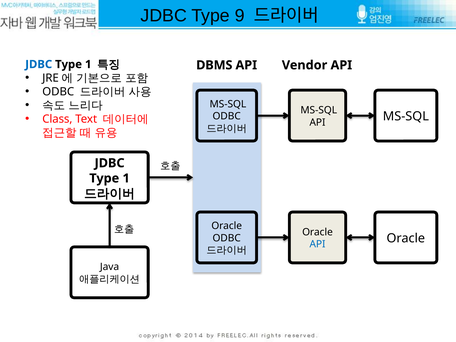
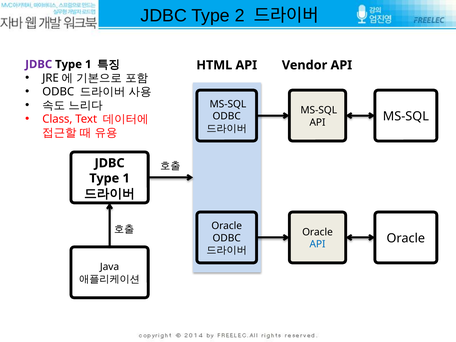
9: 9 -> 2
JDBC at (39, 64) colour: blue -> purple
DBMS: DBMS -> HTML
